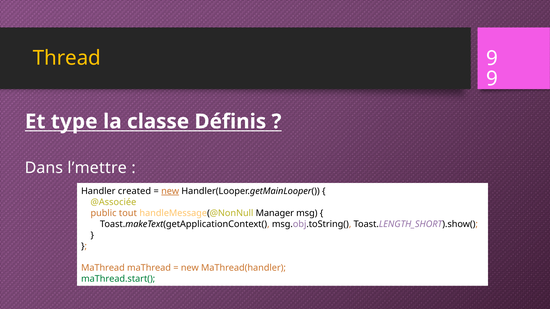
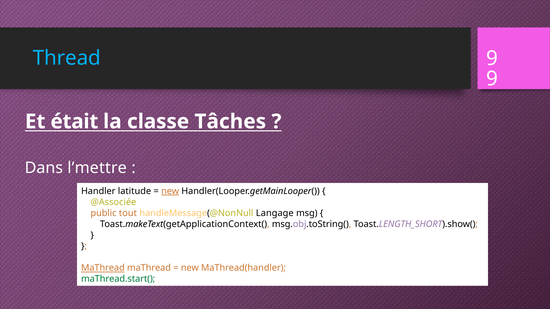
Thread colour: yellow -> light blue
type: type -> était
Définis: Définis -> Tâches
created: created -> latitude
Manager: Manager -> Langage
MaThread at (103, 268) underline: none -> present
